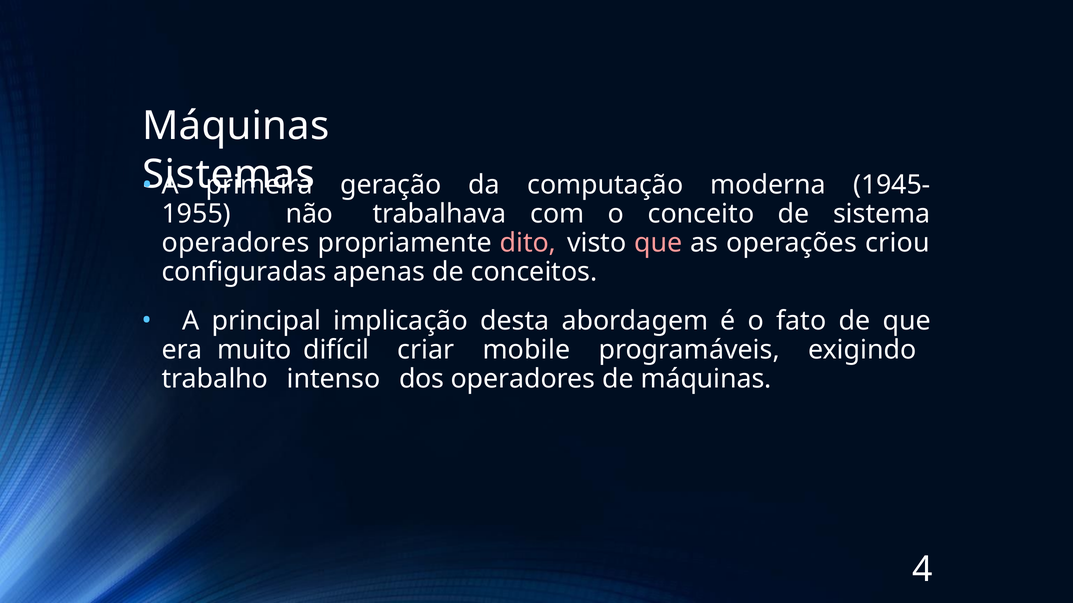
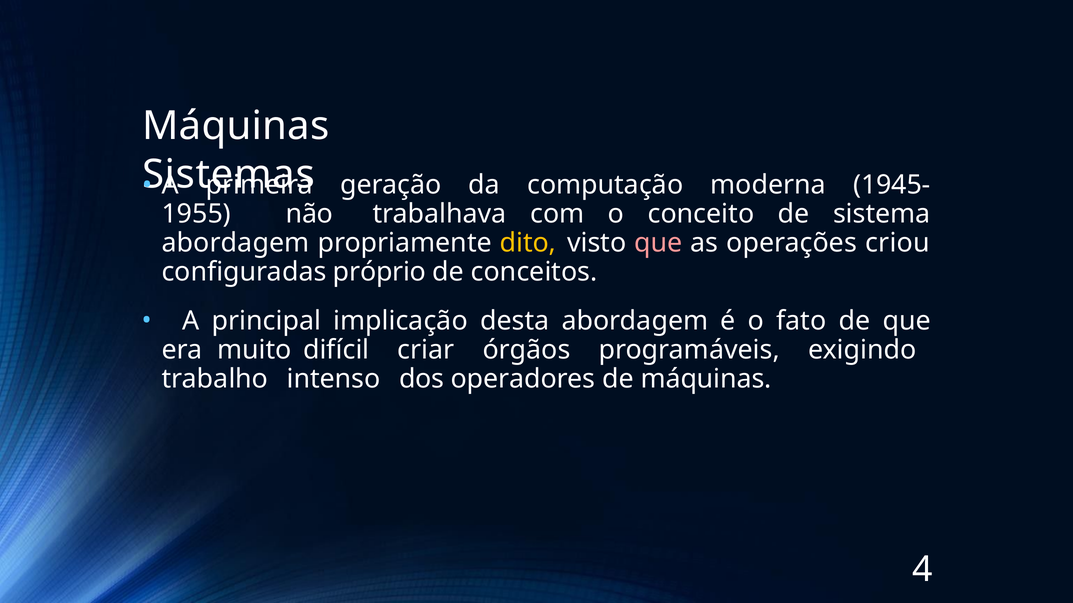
operadores at (236, 243): operadores -> abordagem
dito colour: pink -> yellow
apenas: apenas -> próprio
mobile: mobile -> órgãos
